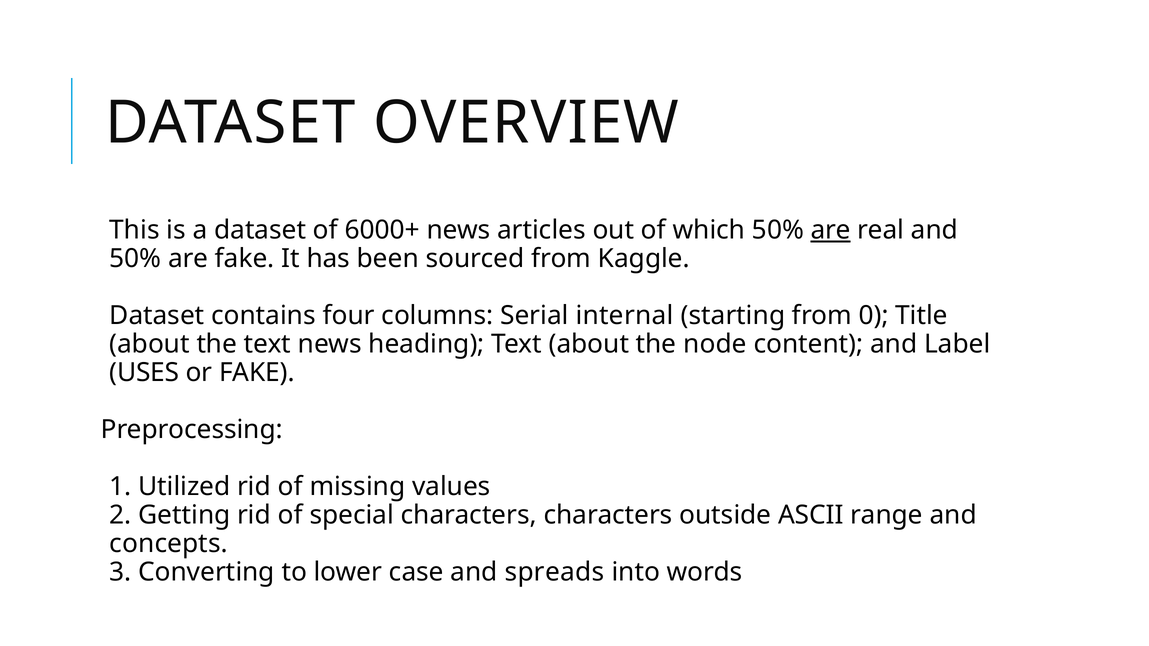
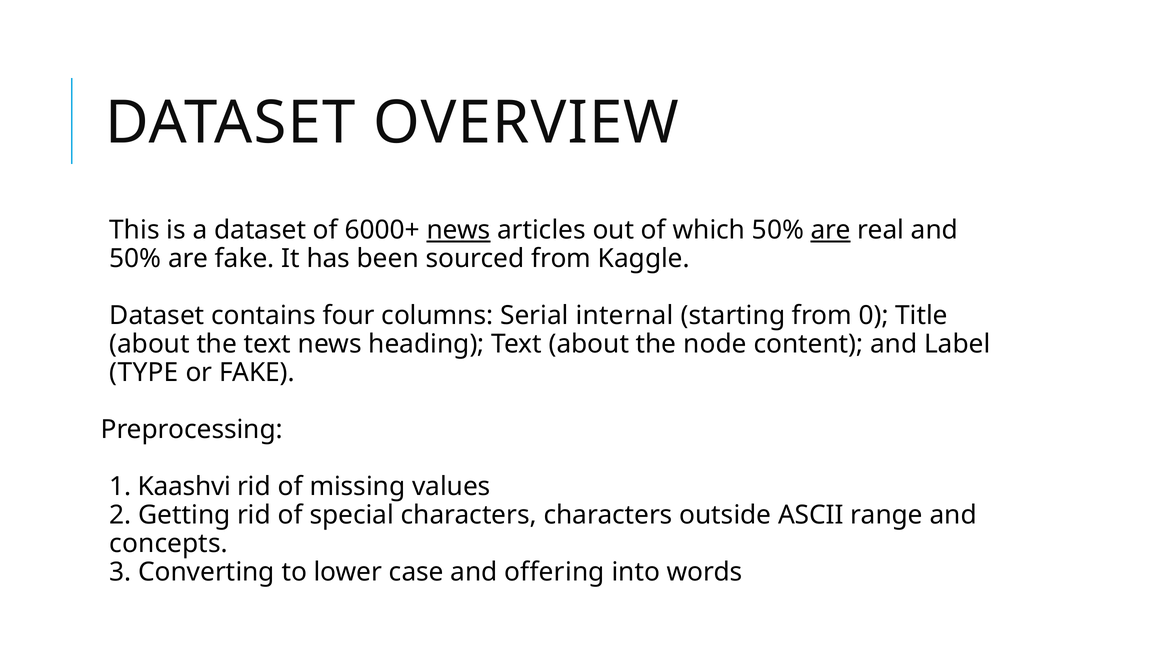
news at (459, 230) underline: none -> present
USES: USES -> TYPE
Utilized: Utilized -> Kaashvi
spreads: spreads -> offering
